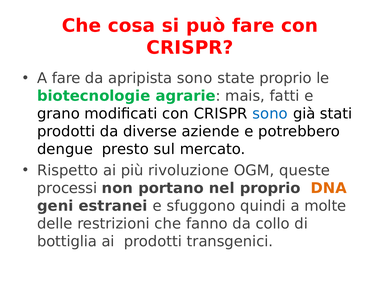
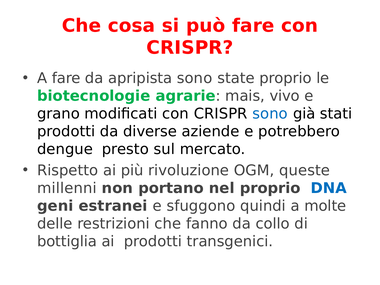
fatti: fatti -> vivo
processi: processi -> millenni
DNA colour: orange -> blue
